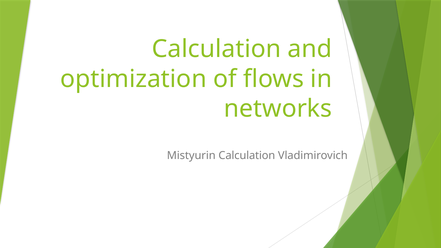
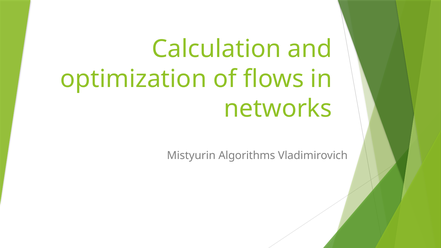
Mistyurin Сalculation: Сalculation -> Algorithms
